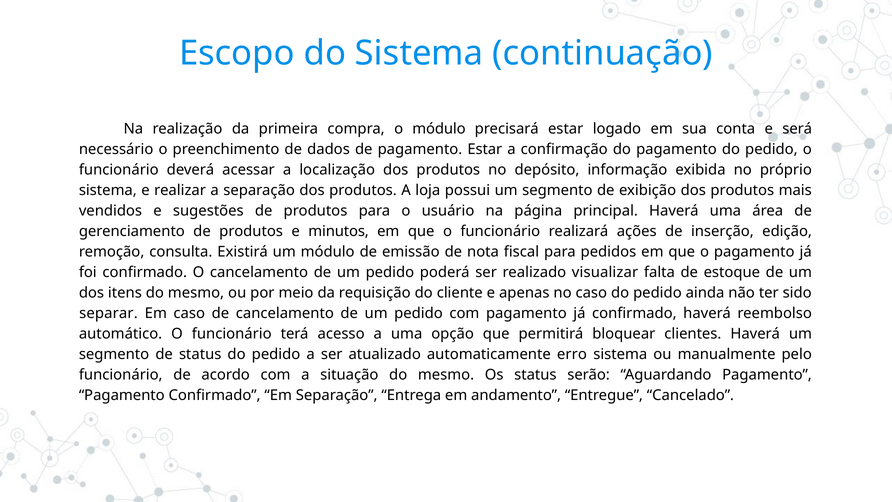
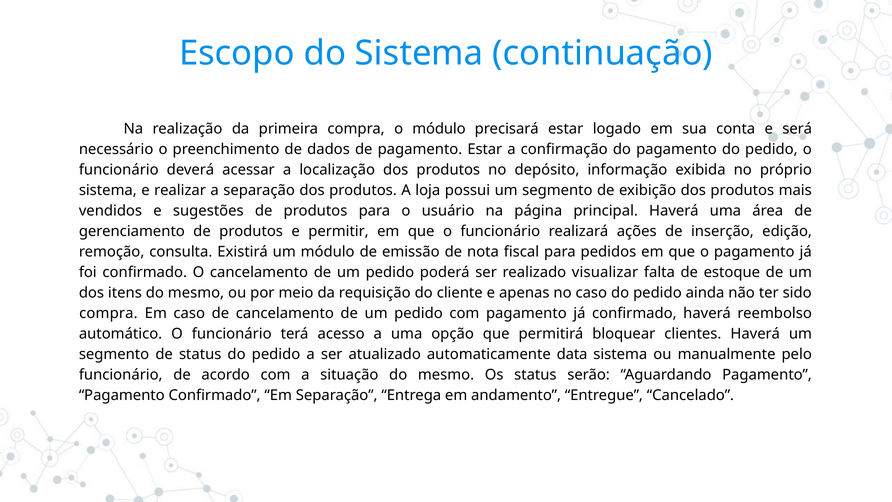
minutos: minutos -> permitir
separar at (108, 313): separar -> compra
erro: erro -> data
